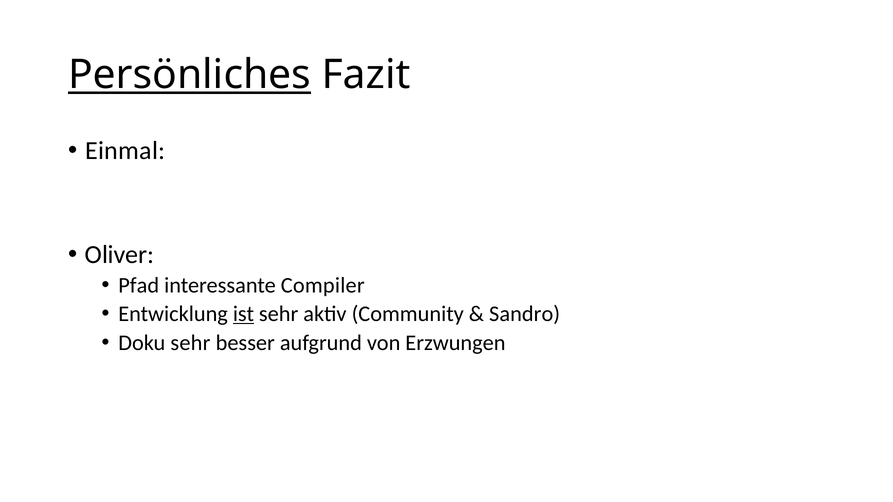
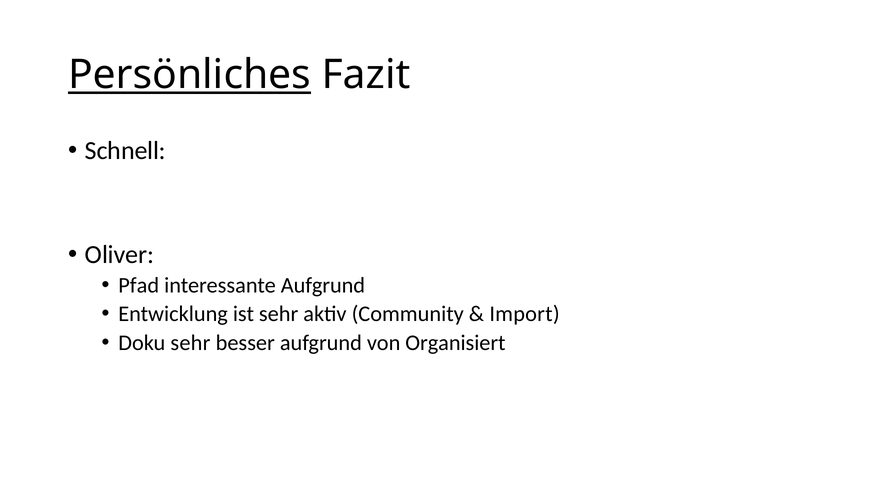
Einmal: Einmal -> Schnell
interessante Compiler: Compiler -> Aufgrund
ist underline: present -> none
Sandro: Sandro -> Import
Erzwungen: Erzwungen -> Organisiert
